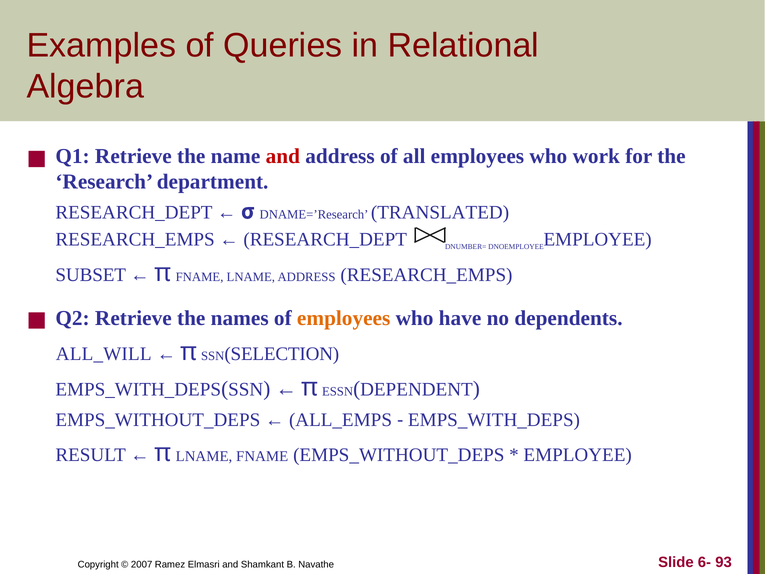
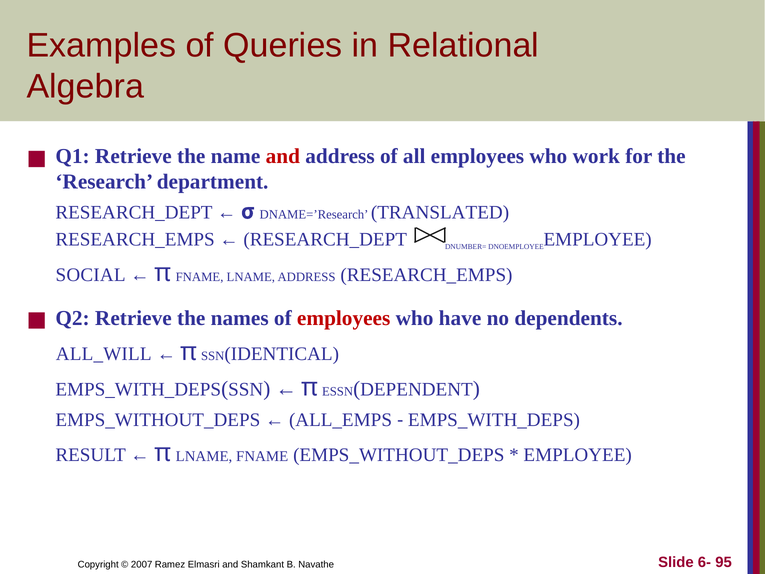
SUBSET: SUBSET -> SOCIAL
employees at (344, 318) colour: orange -> red
SELECTION: SELECTION -> IDENTICAL
93: 93 -> 95
